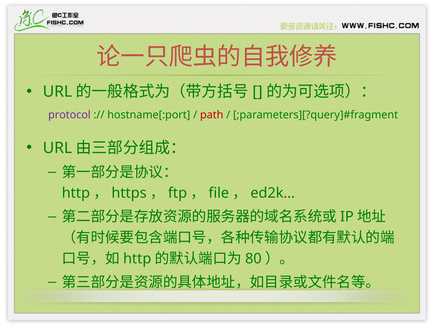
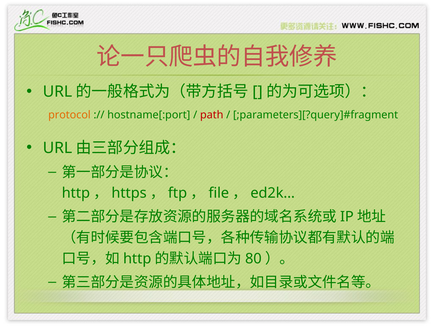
protocol colour: purple -> orange
